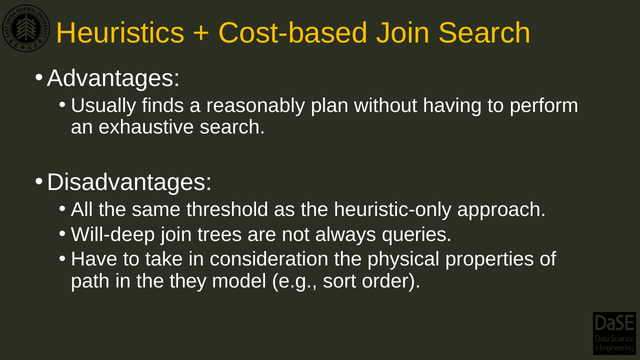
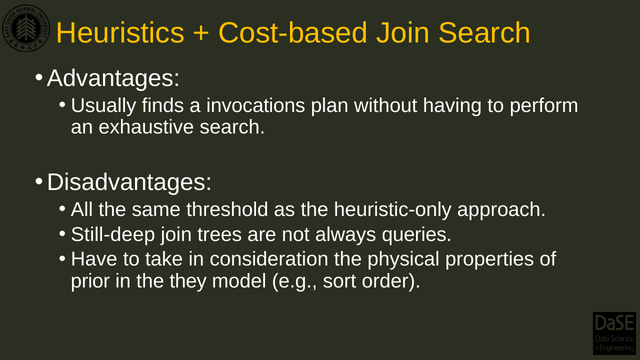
reasonably: reasonably -> invocations
Will-deep: Will-deep -> Still-deep
path: path -> prior
